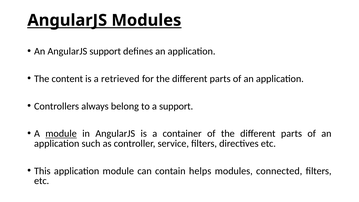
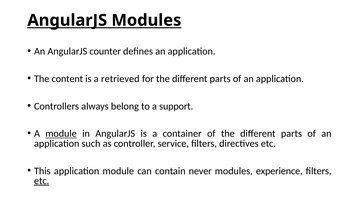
AngularJS support: support -> counter
helps: helps -> never
connected: connected -> experience
etc at (42, 181) underline: none -> present
